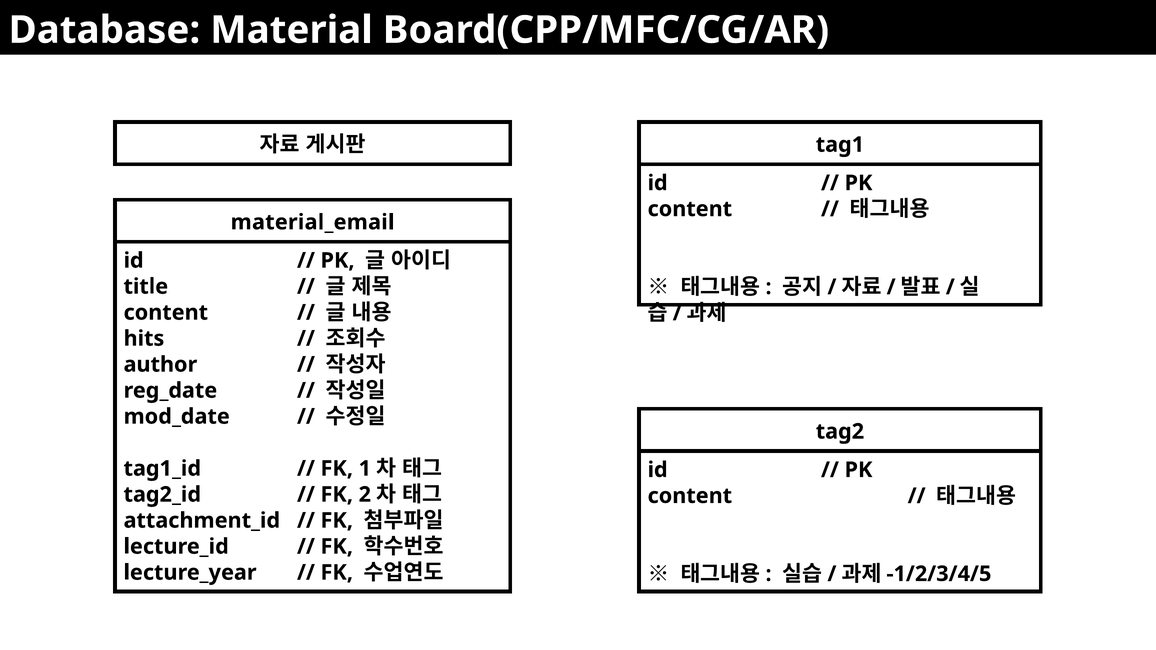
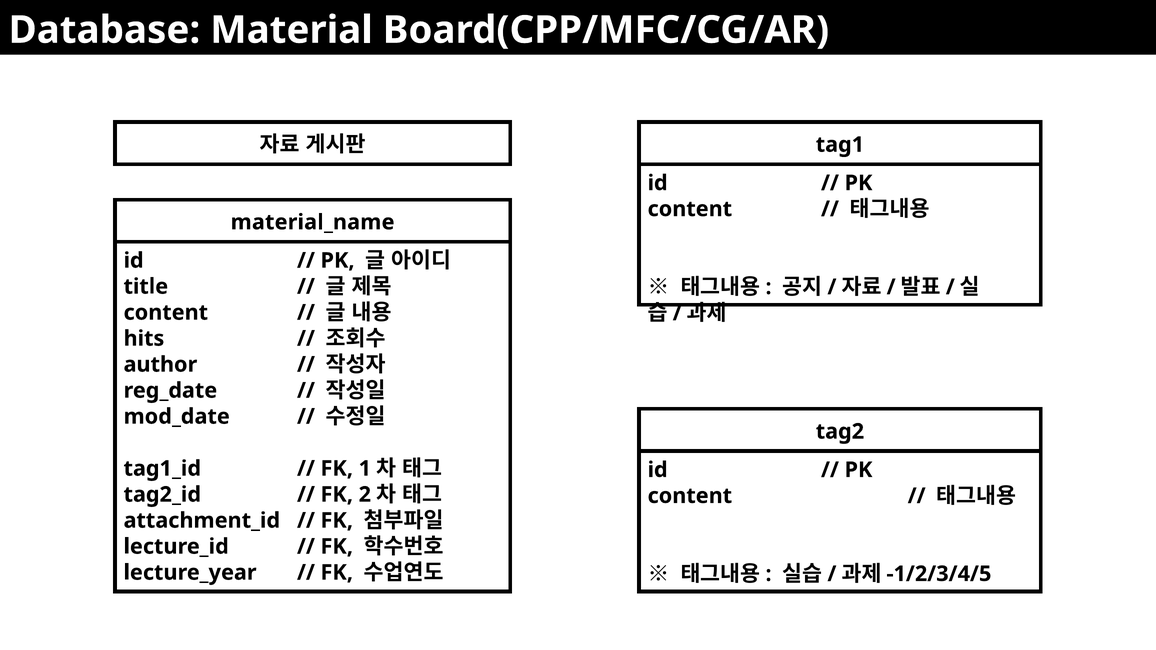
material_email: material_email -> material_name
